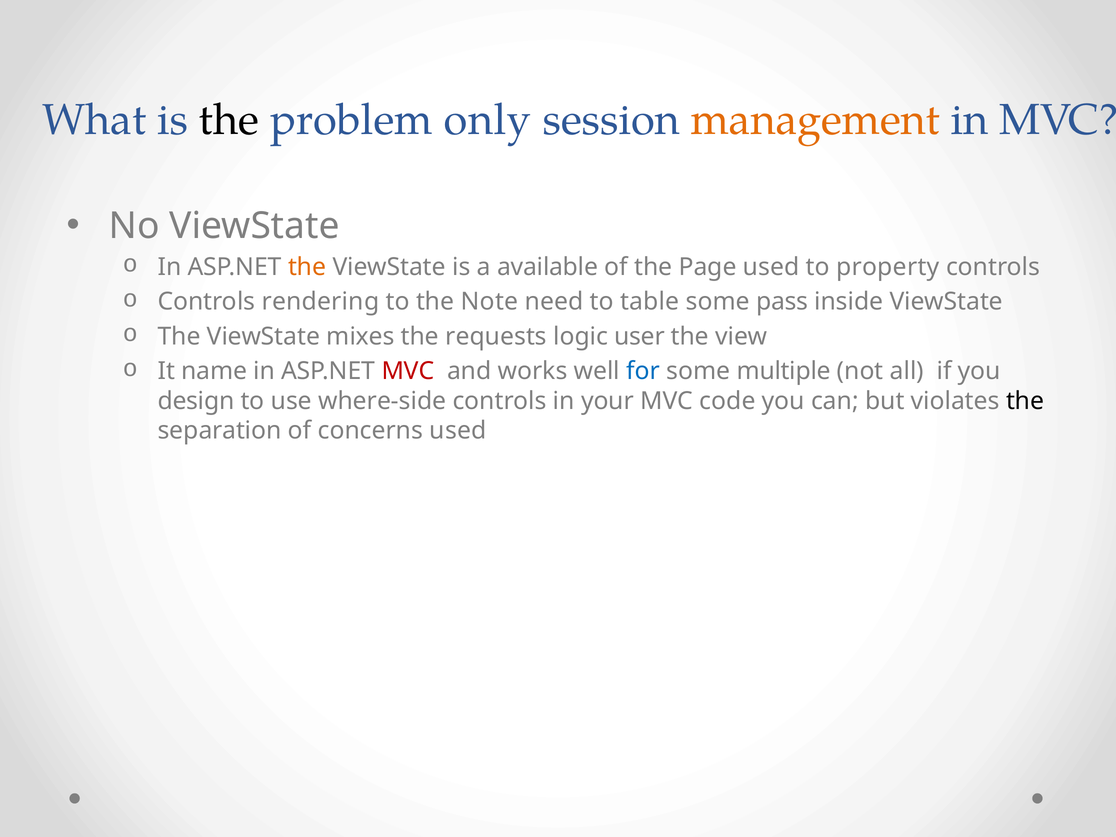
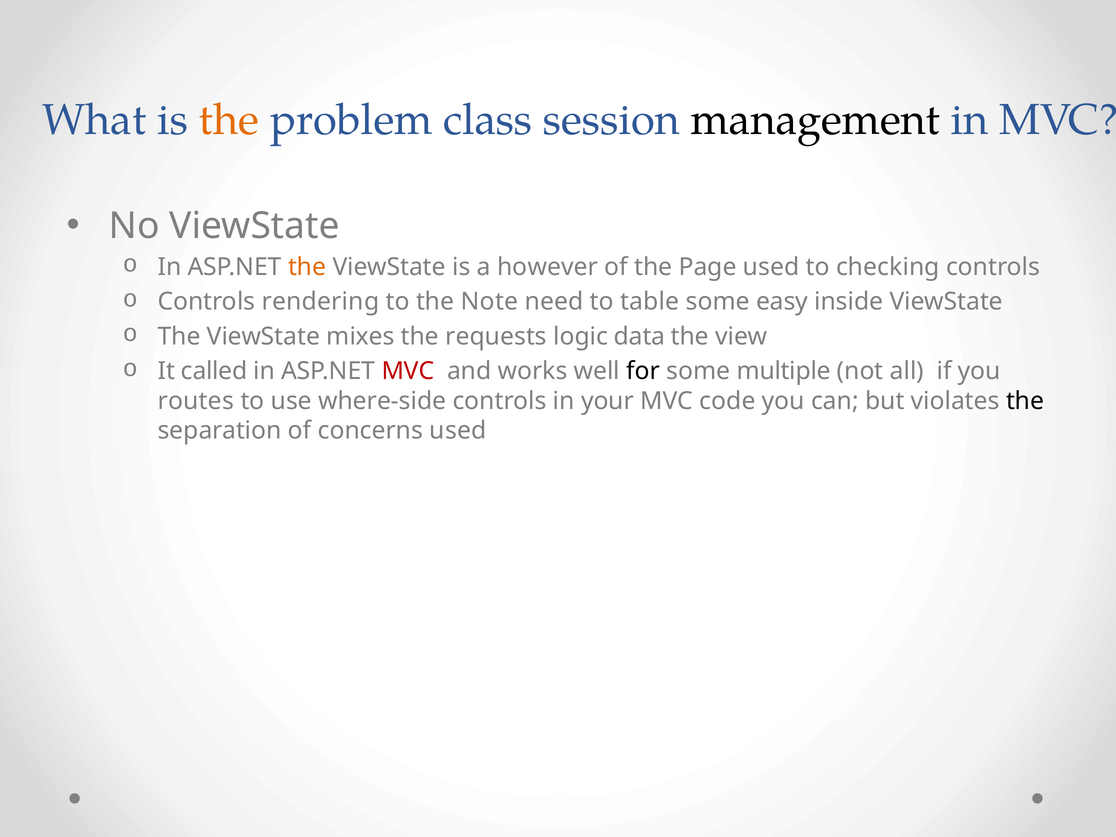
the at (229, 120) colour: black -> orange
only: only -> class
management colour: orange -> black
available: available -> however
property: property -> checking
pass: pass -> easy
user: user -> data
name: name -> called
for colour: blue -> black
design: design -> routes
